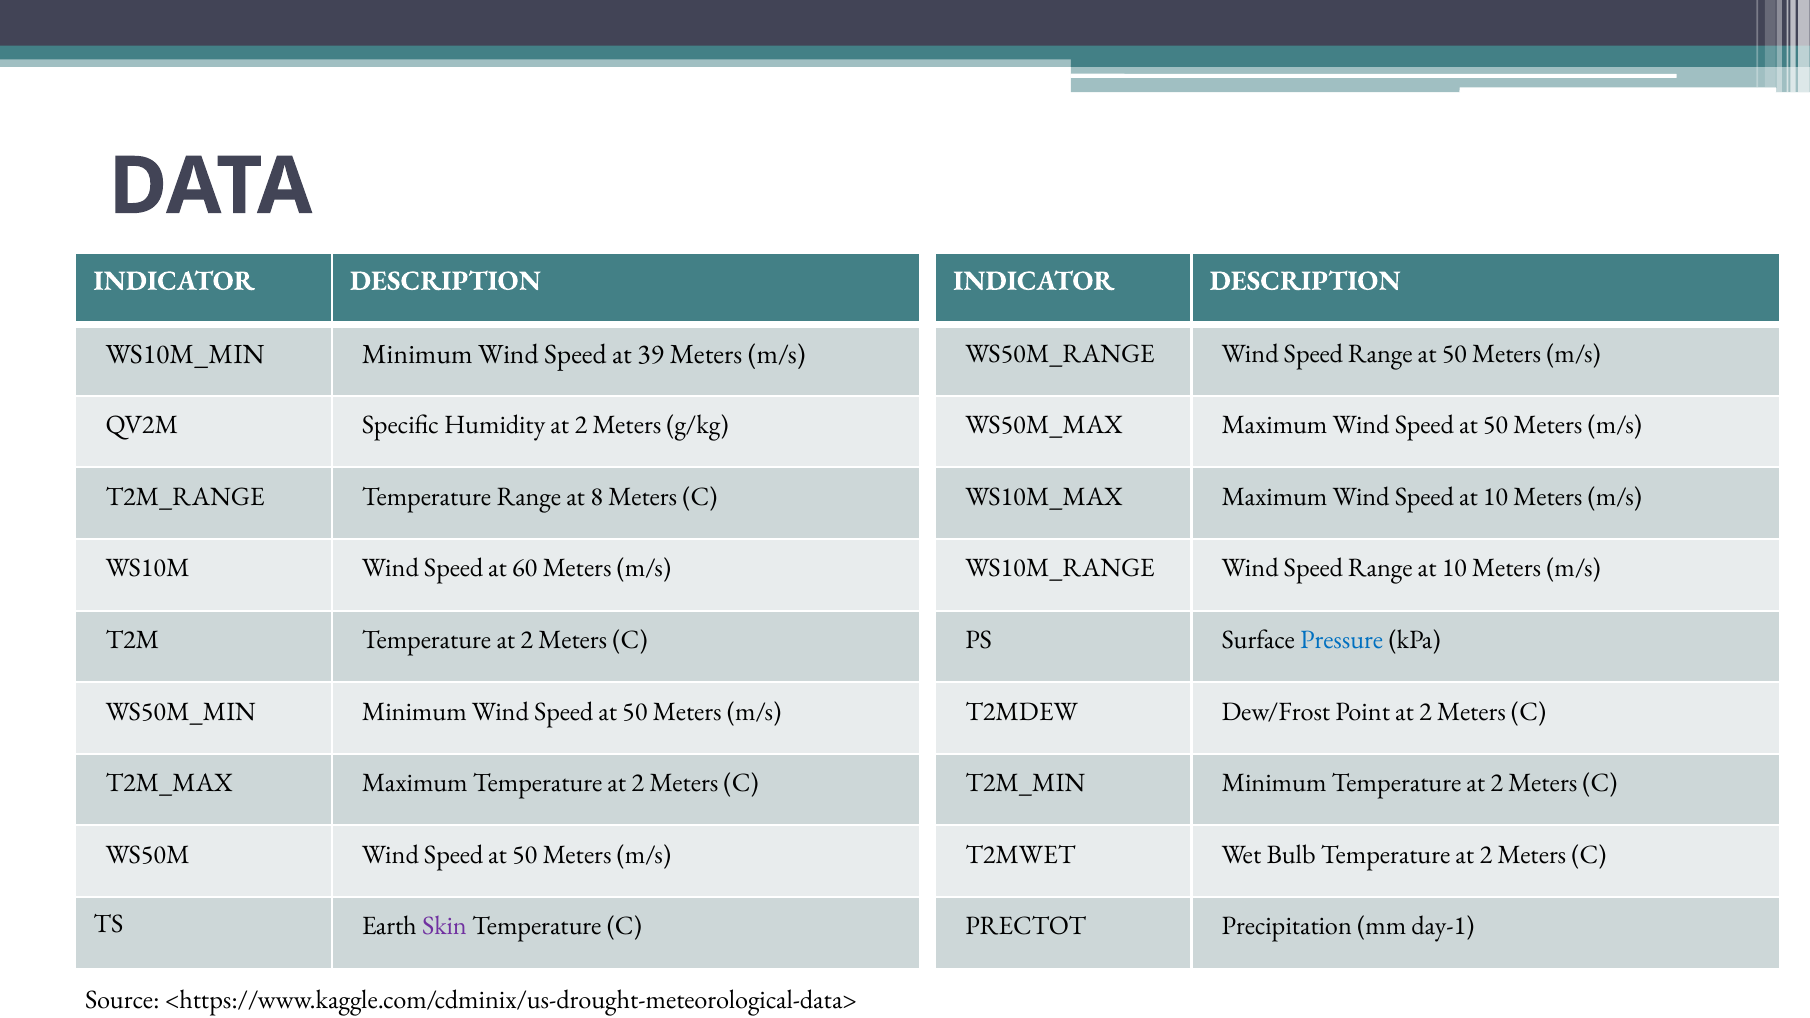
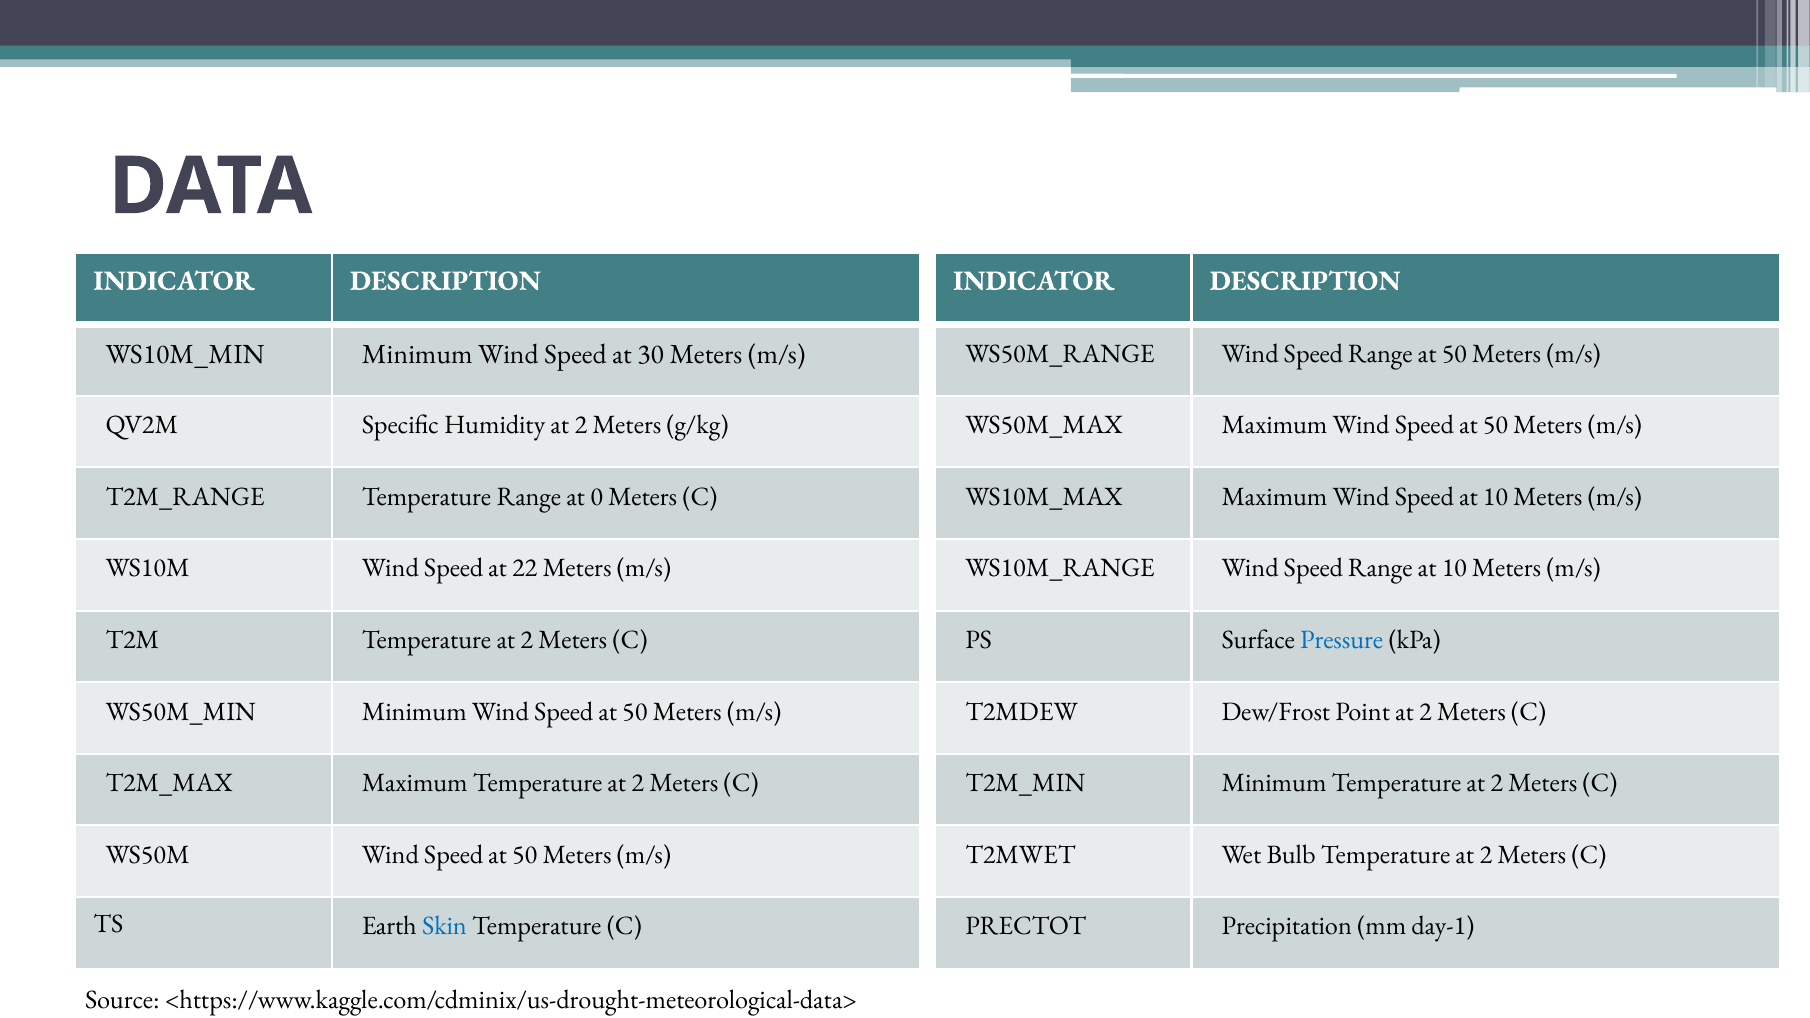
39: 39 -> 30
8: 8 -> 0
60: 60 -> 22
Skin colour: purple -> blue
